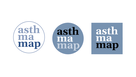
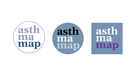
map at (107, 44) colour: black -> purple
